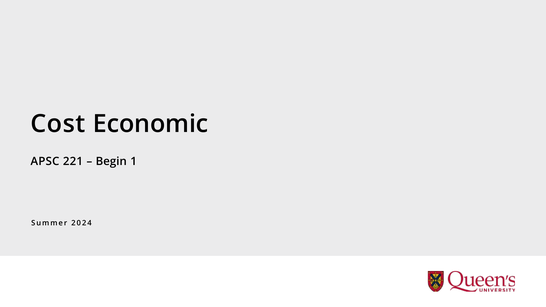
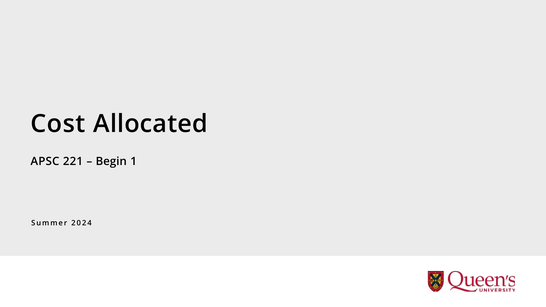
Economic: Economic -> Allocated
